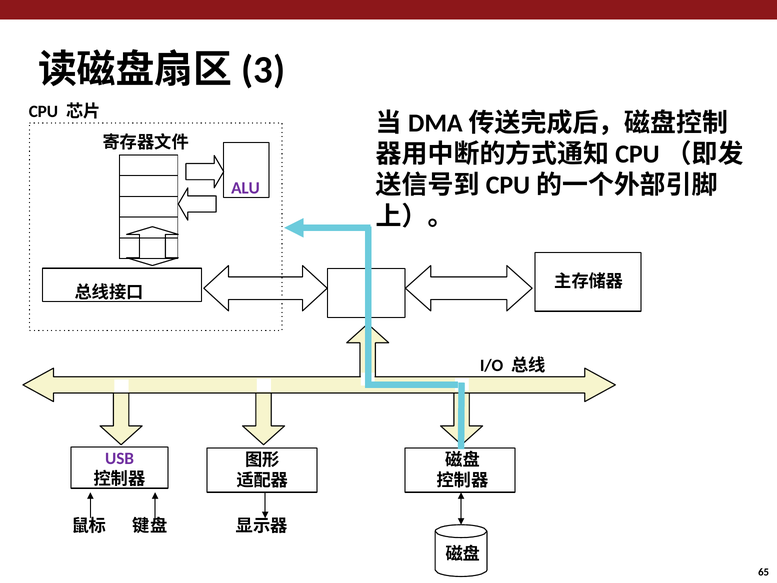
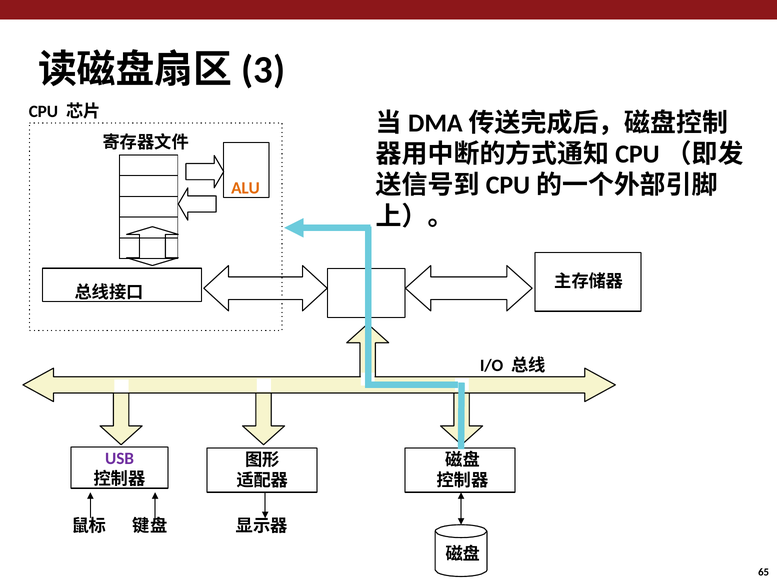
ALU colour: purple -> orange
